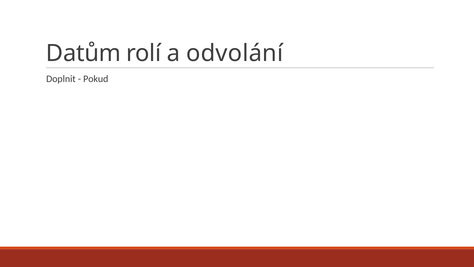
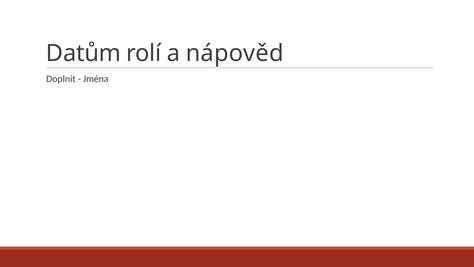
odvolání: odvolání -> nápověd
Pokud: Pokud -> Jména
